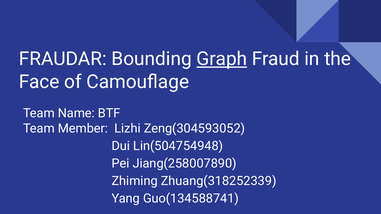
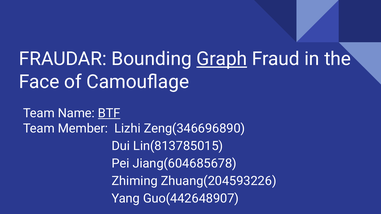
BTF underline: none -> present
Zeng(304593052: Zeng(304593052 -> Zeng(346696890
Lin(504754948: Lin(504754948 -> Lin(813785015
Jiang(258007890: Jiang(258007890 -> Jiang(604685678
Zhuang(318252339: Zhuang(318252339 -> Zhuang(204593226
Guo(134588741: Guo(134588741 -> Guo(442648907
